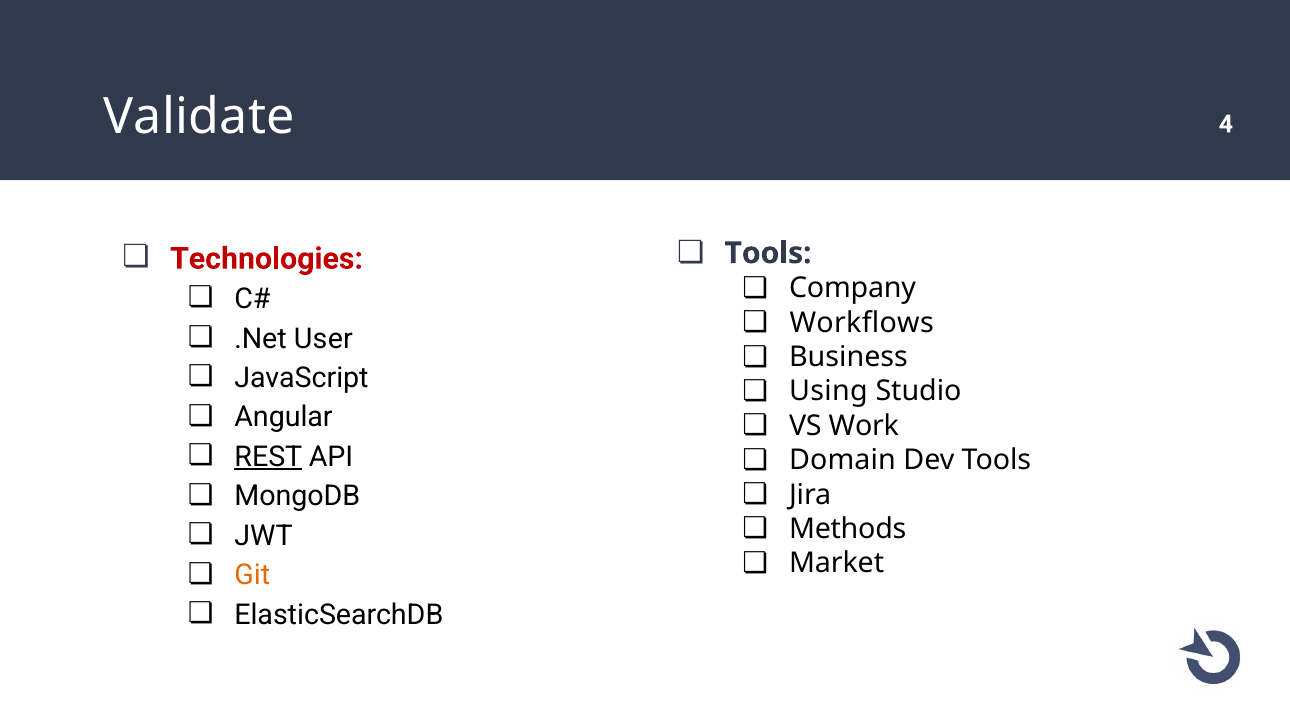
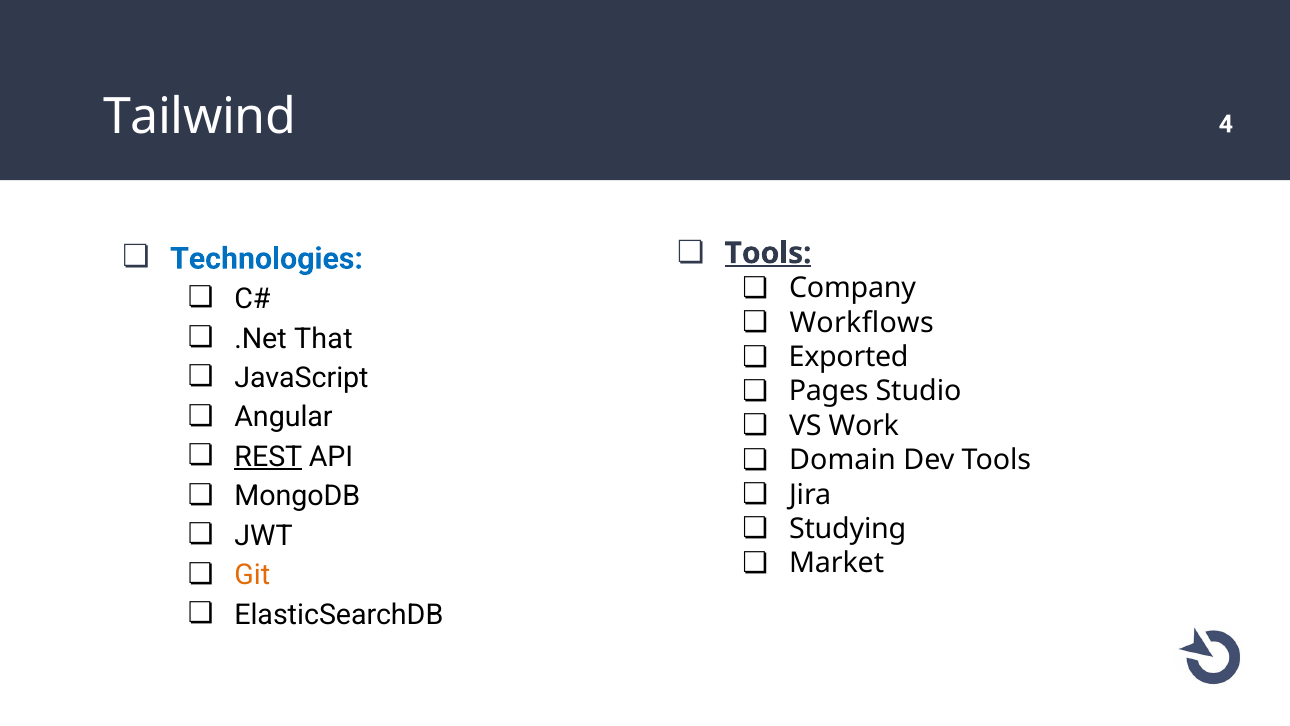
Validate: Validate -> Tailwind
Tools at (768, 253) underline: none -> present
Technologies colour: red -> blue
User: User -> That
Business: Business -> Exported
Using: Using -> Pages
Methods: Methods -> Studying
